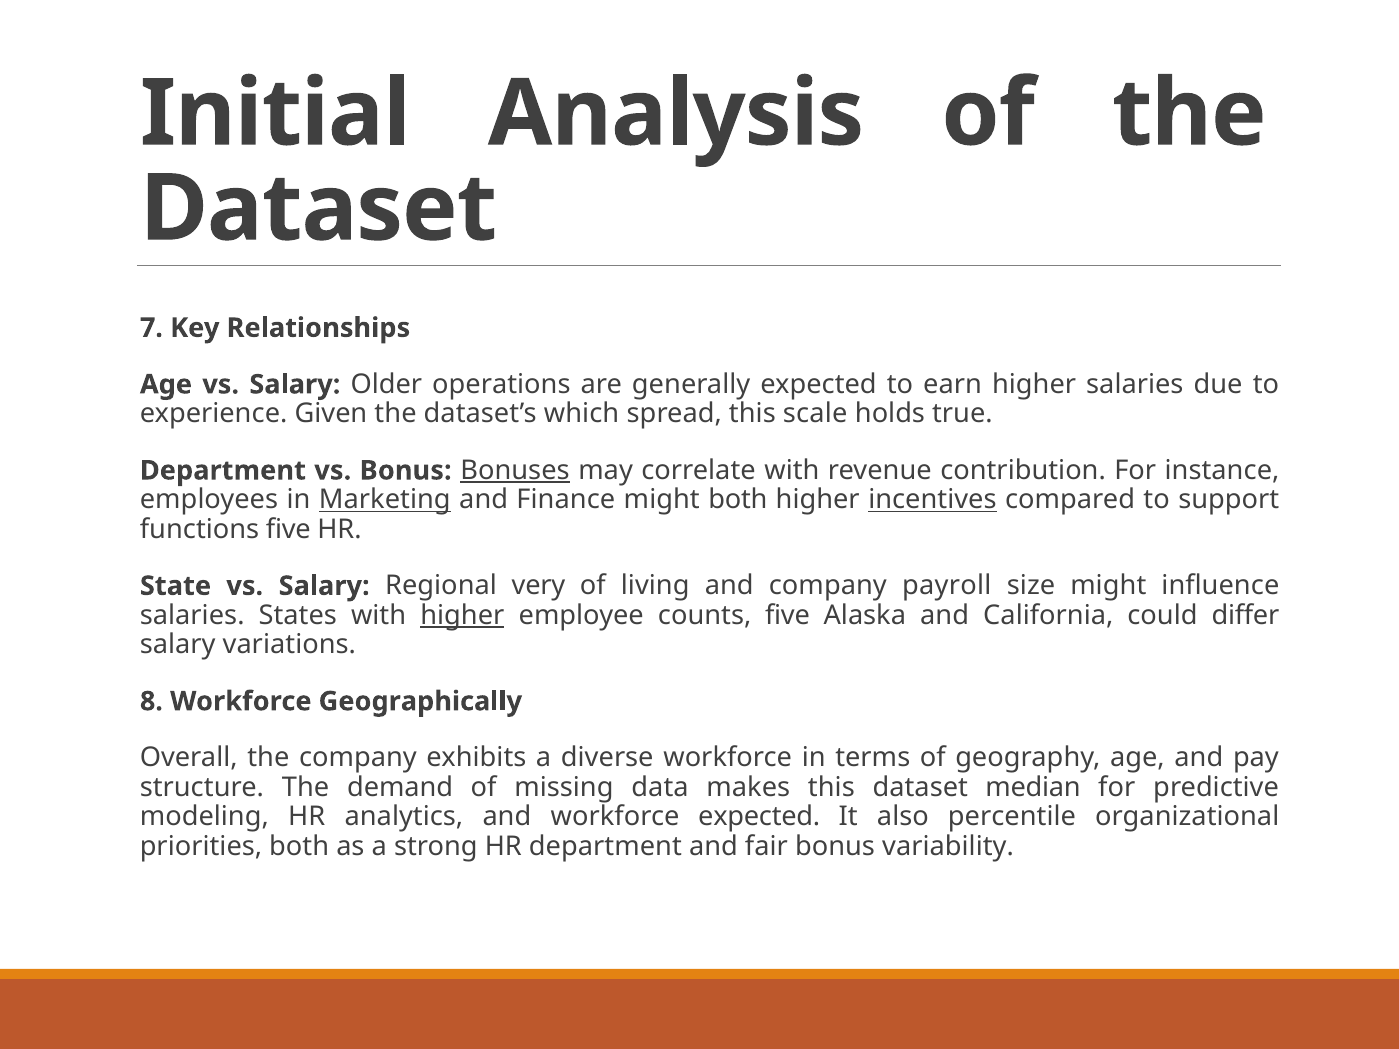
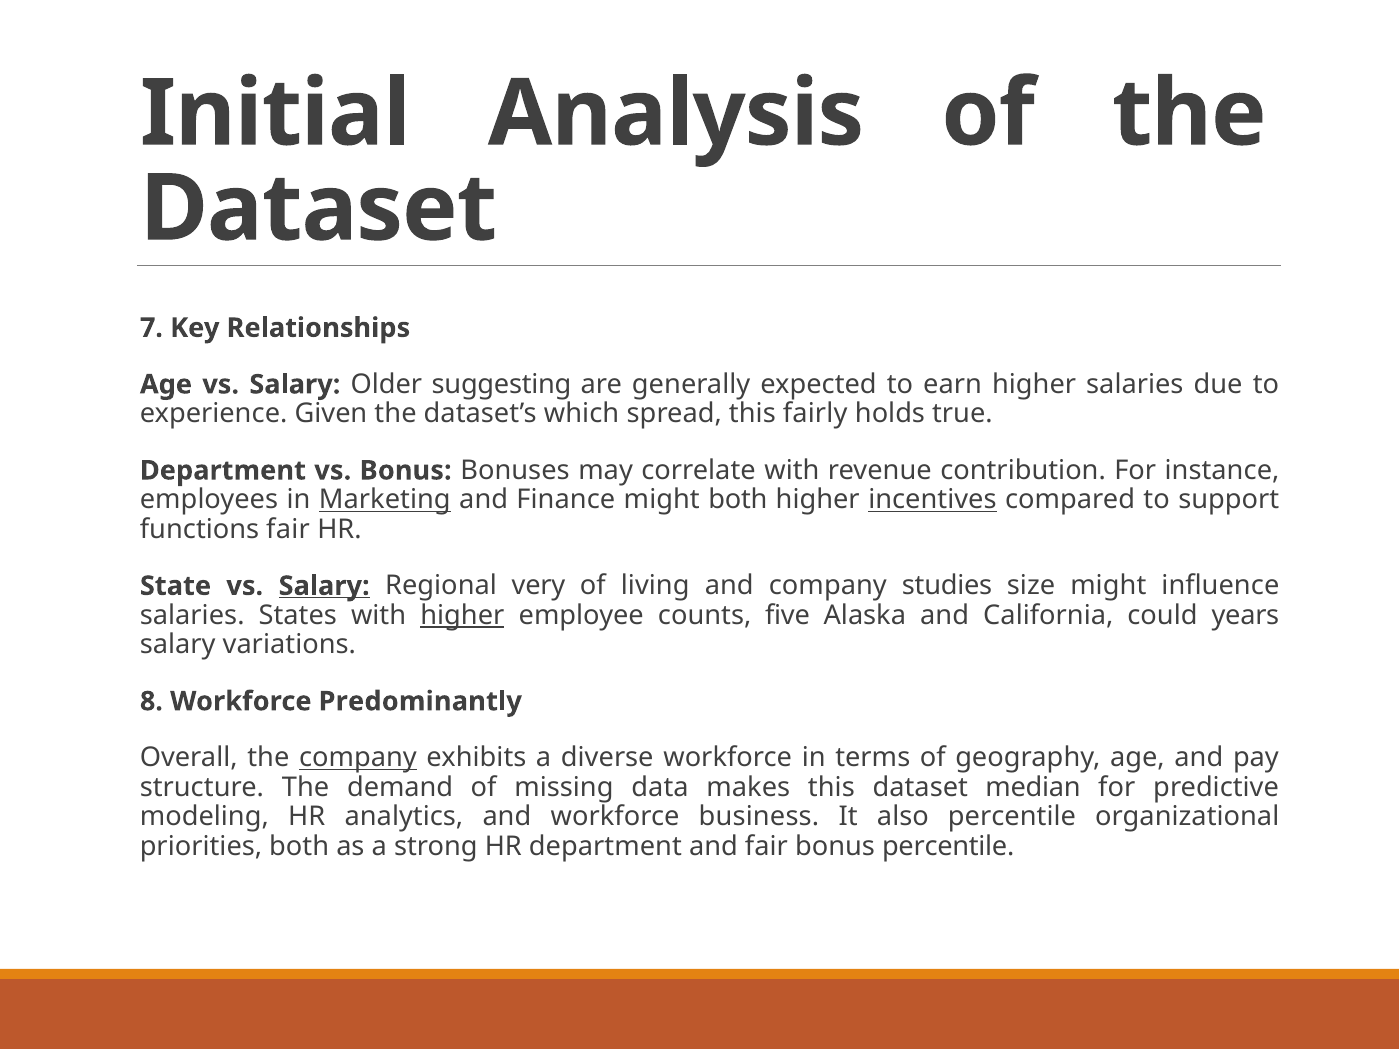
operations: operations -> suggesting
scale: scale -> fairly
Bonuses underline: present -> none
functions five: five -> fair
Salary at (324, 586) underline: none -> present
payroll: payroll -> studies
differ: differ -> years
Geographically: Geographically -> Predominantly
company at (358, 758) underline: none -> present
workforce expected: expected -> business
bonus variability: variability -> percentile
